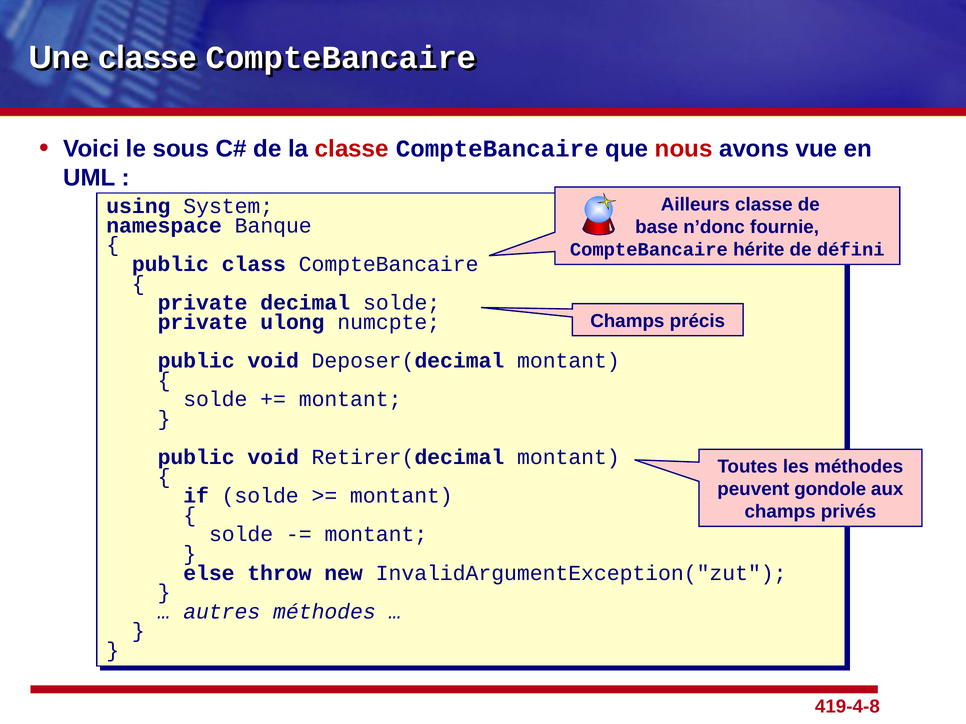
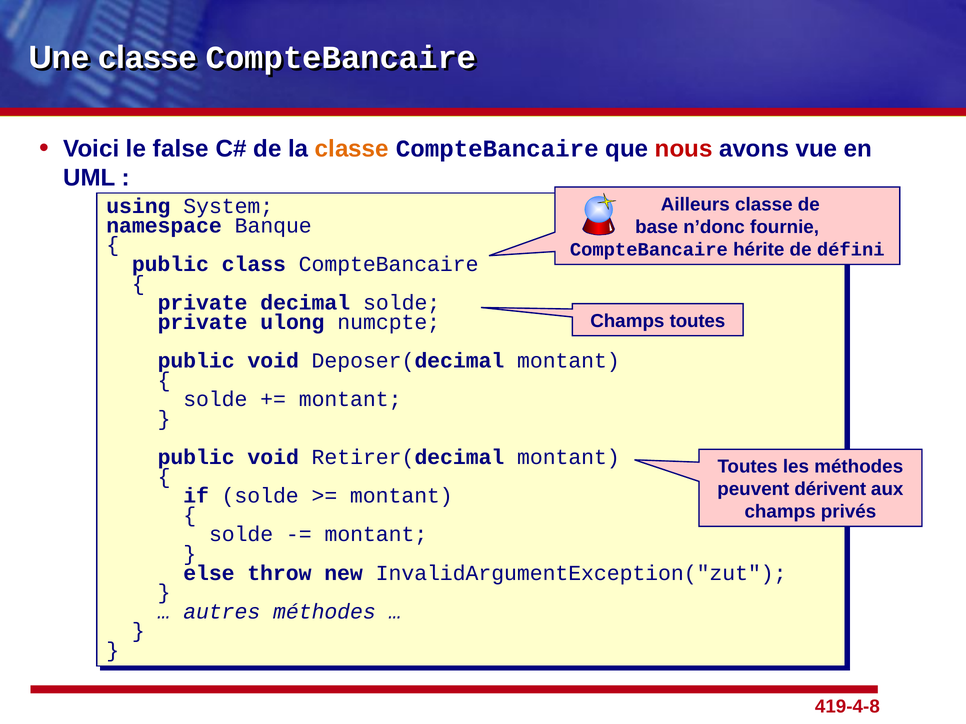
sous: sous -> false
classe at (352, 149) colour: red -> orange
Champs précis: précis -> toutes
gondole: gondole -> dérivent
